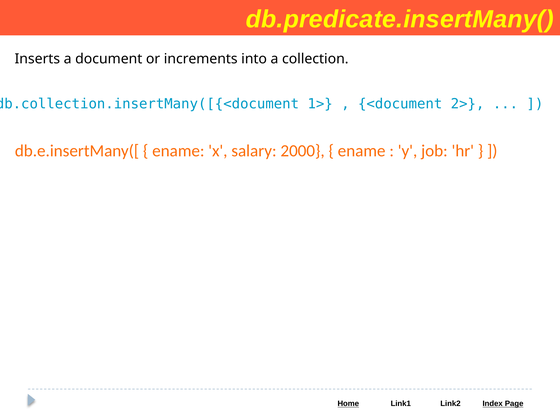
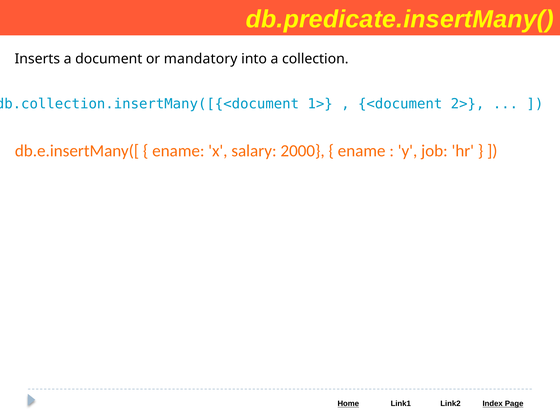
increments: increments -> mandatory
